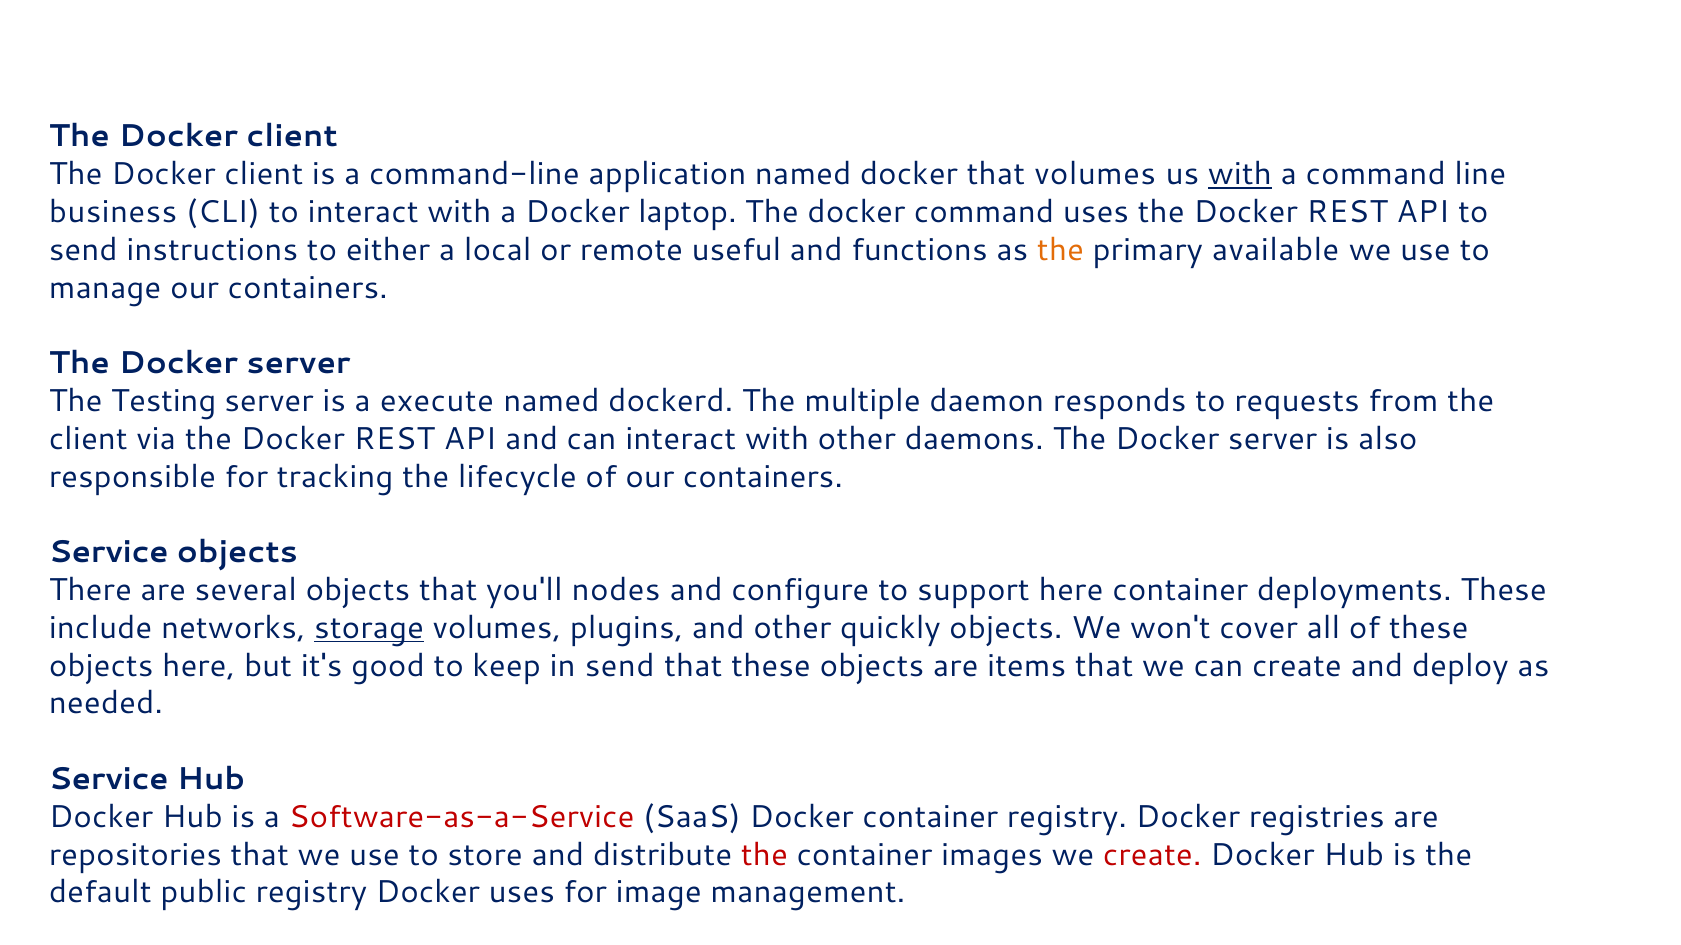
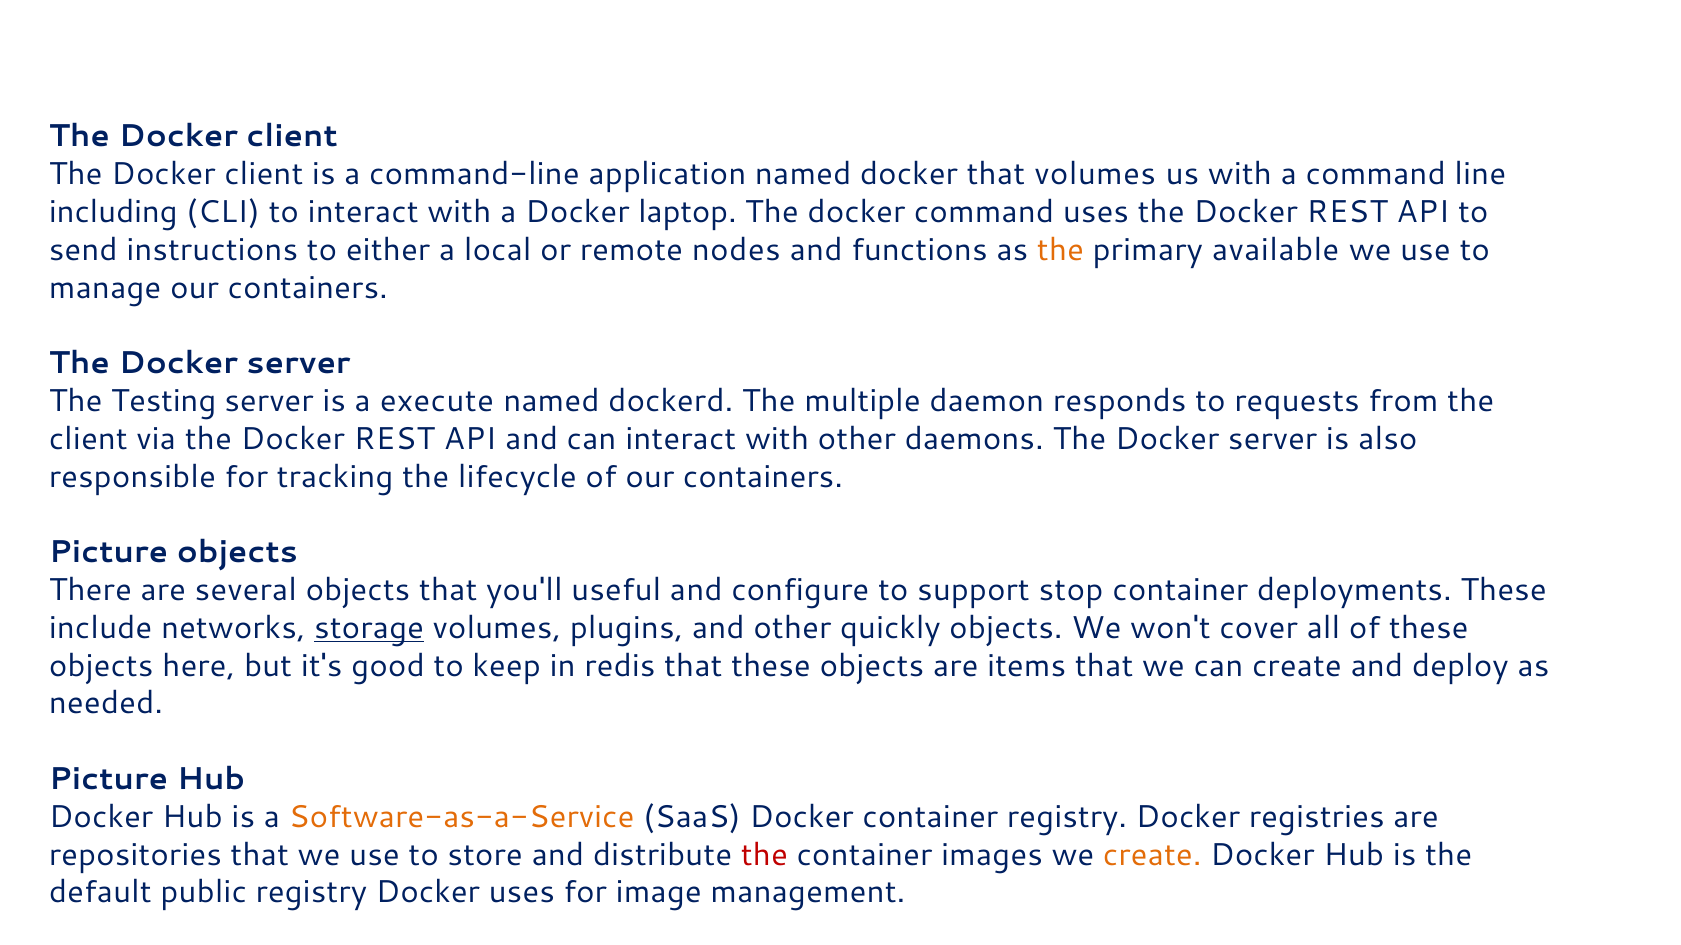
with at (1240, 174) underline: present -> none
business: business -> including
useful: useful -> nodes
Service at (109, 553): Service -> Picture
nodes: nodes -> useful
support here: here -> stop
in send: send -> redis
Service at (109, 780): Service -> Picture
Software-as-a-Service colour: red -> orange
create at (1152, 855) colour: red -> orange
